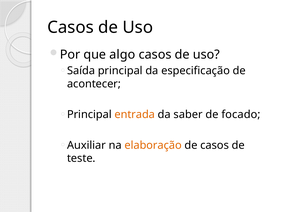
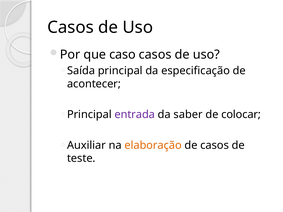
algo: algo -> caso
entrada colour: orange -> purple
focado: focado -> colocar
